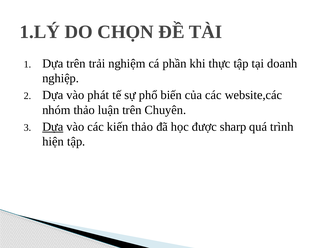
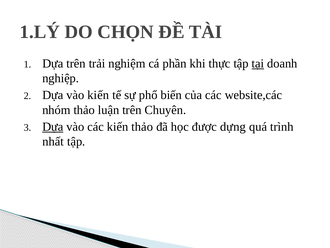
tại underline: none -> present
vào phát: phát -> kiến
sharp: sharp -> dựng
hiện: hiện -> nhất
